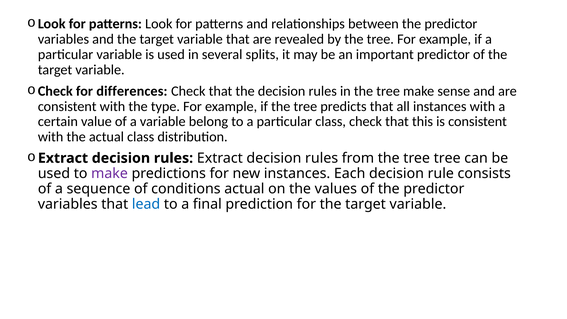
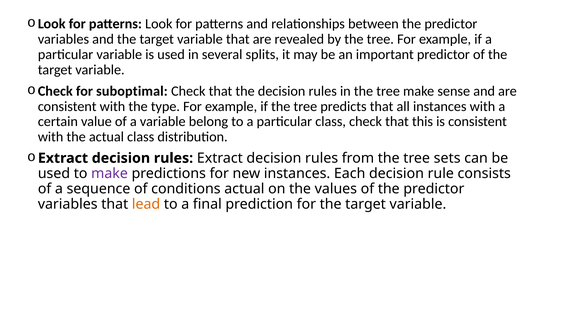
differences: differences -> suboptimal
tree tree: tree -> sets
lead colour: blue -> orange
